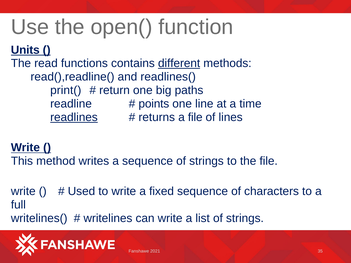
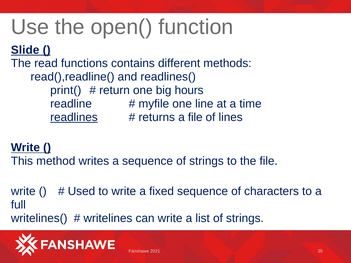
Units: Units -> Slide
different underline: present -> none
paths: paths -> hours
points: points -> myfile
